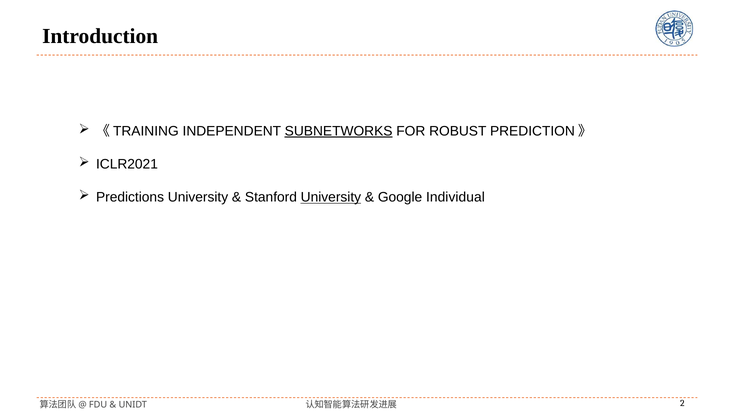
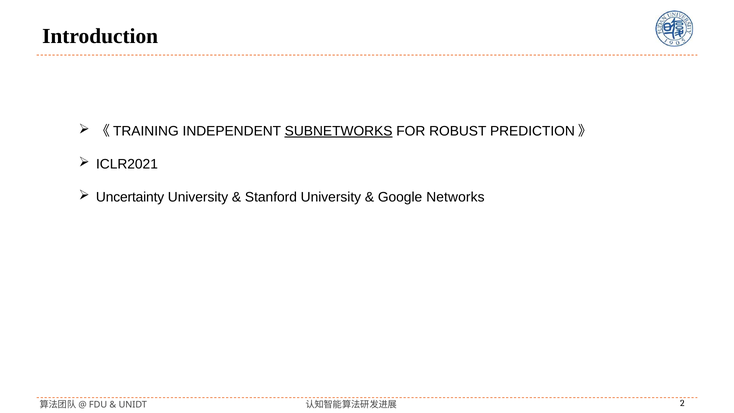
Predictions: Predictions -> Uncertainty
University at (331, 197) underline: present -> none
Individual: Individual -> Networks
